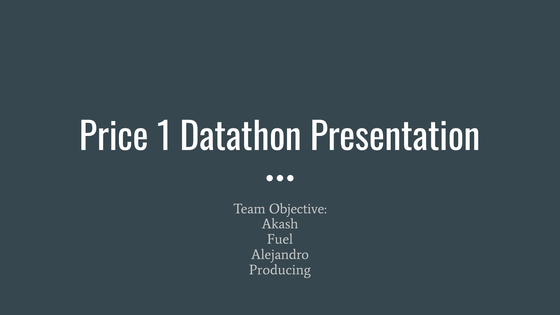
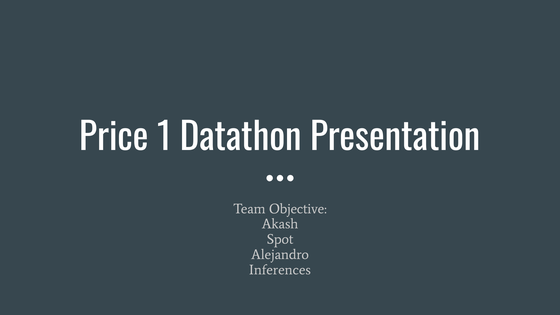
Fuel: Fuel -> Spot
Producing: Producing -> Inferences
